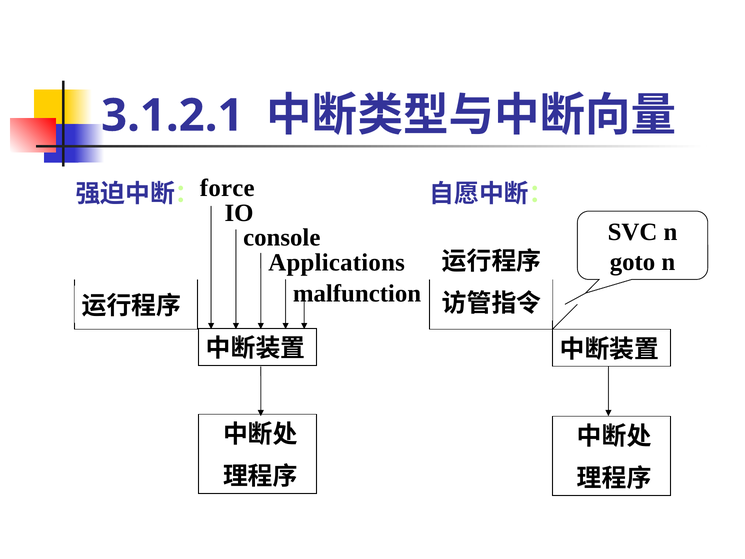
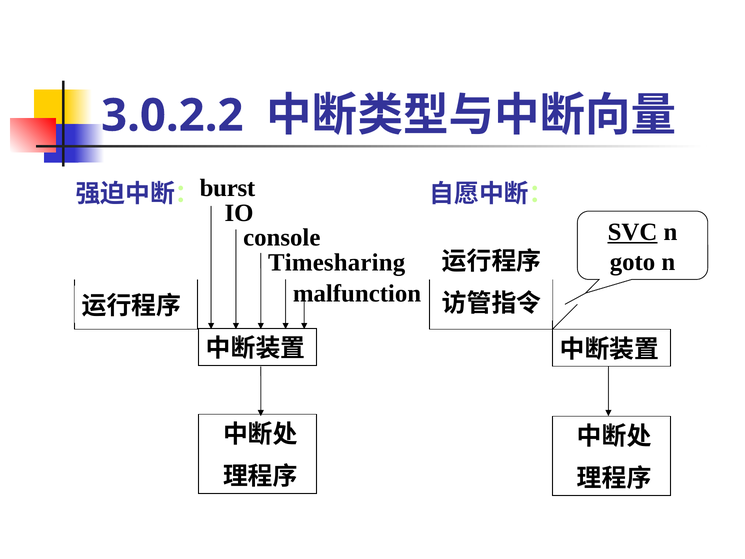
3.1.2.1: 3.1.2.1 -> 3.0.2.2
force: force -> burst
SVC underline: none -> present
Applications: Applications -> Timesharing
